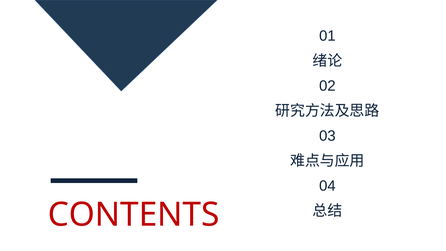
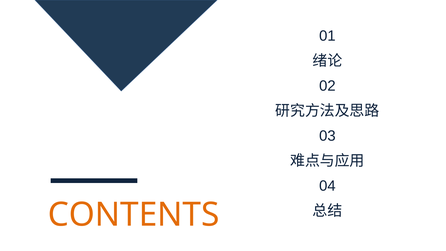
CONTENTS colour: red -> orange
